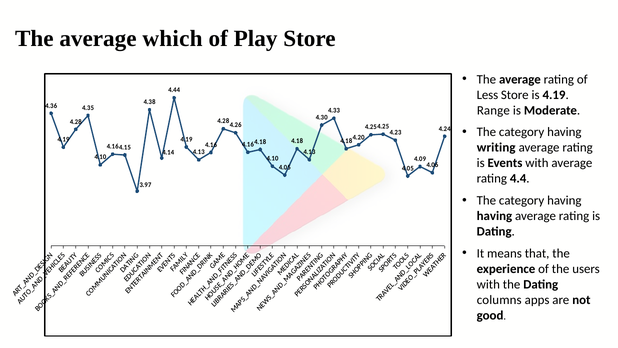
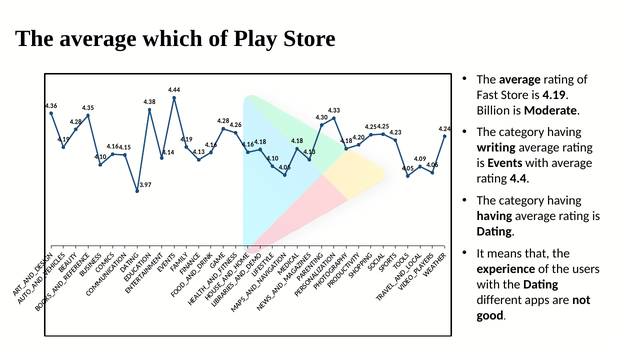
Less: Less -> Fast
Range: Range -> Billion
columns: columns -> different
